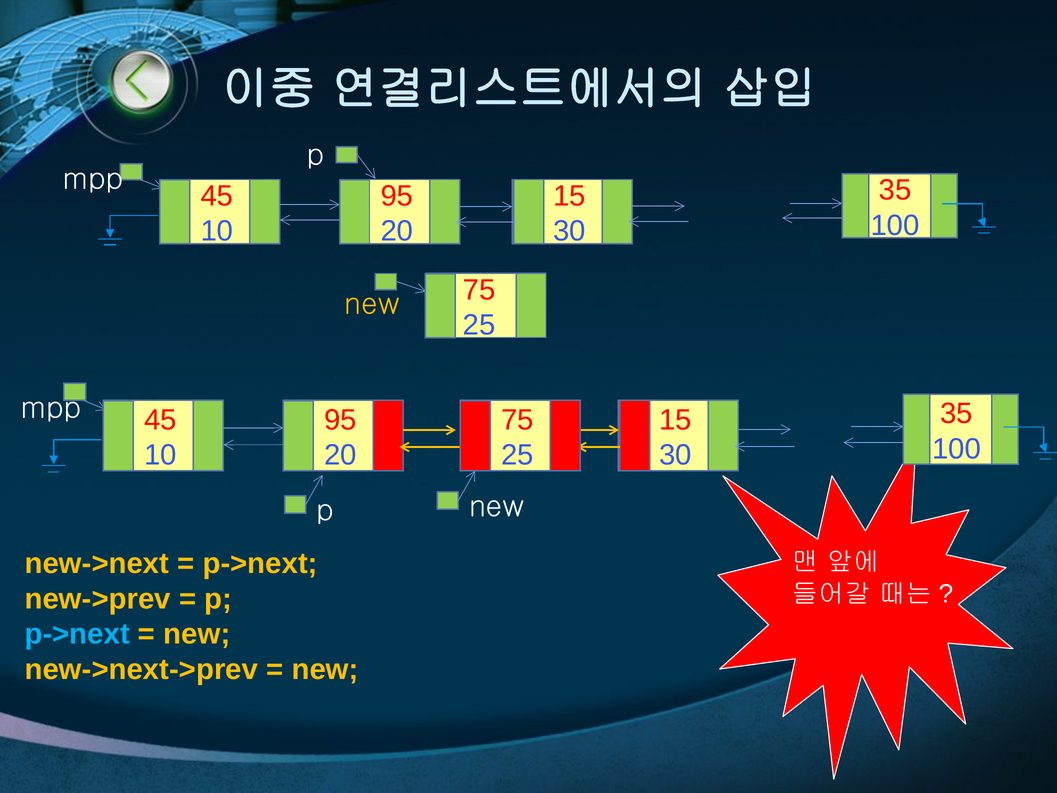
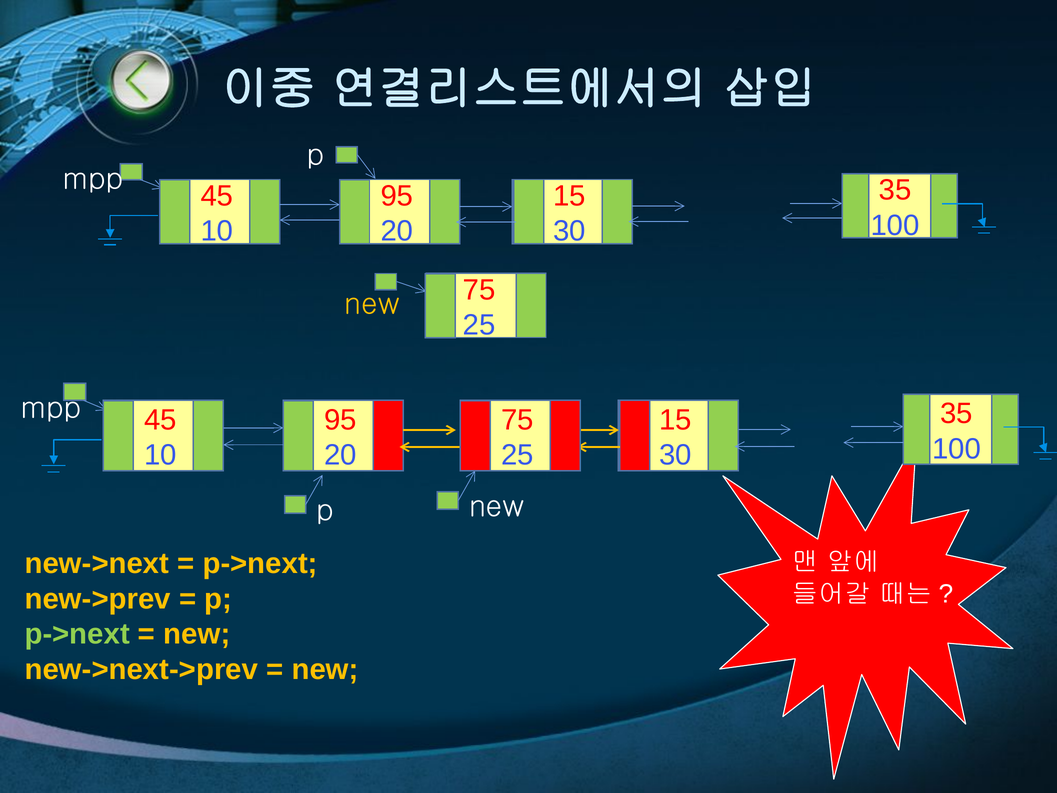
p->next at (77, 634) colour: light blue -> light green
